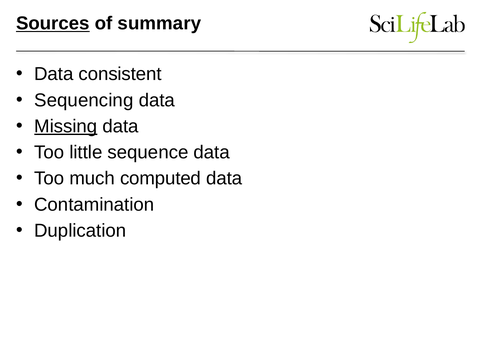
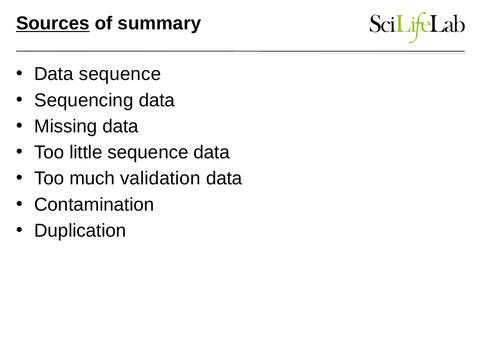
Data consistent: consistent -> sequence
Missing underline: present -> none
computed: computed -> validation
